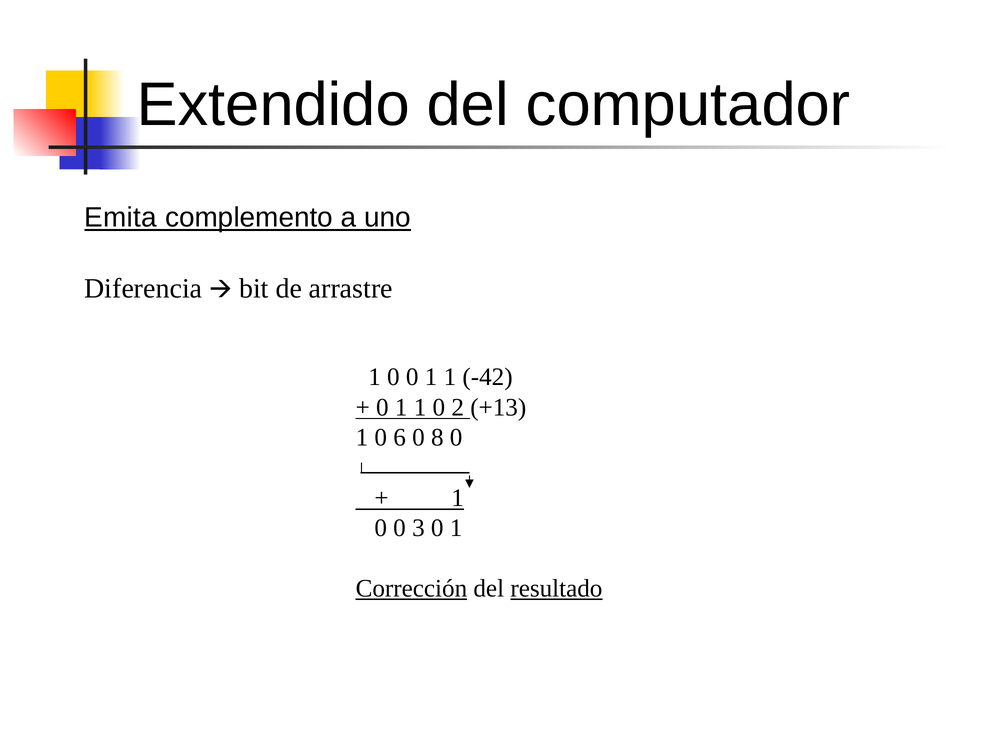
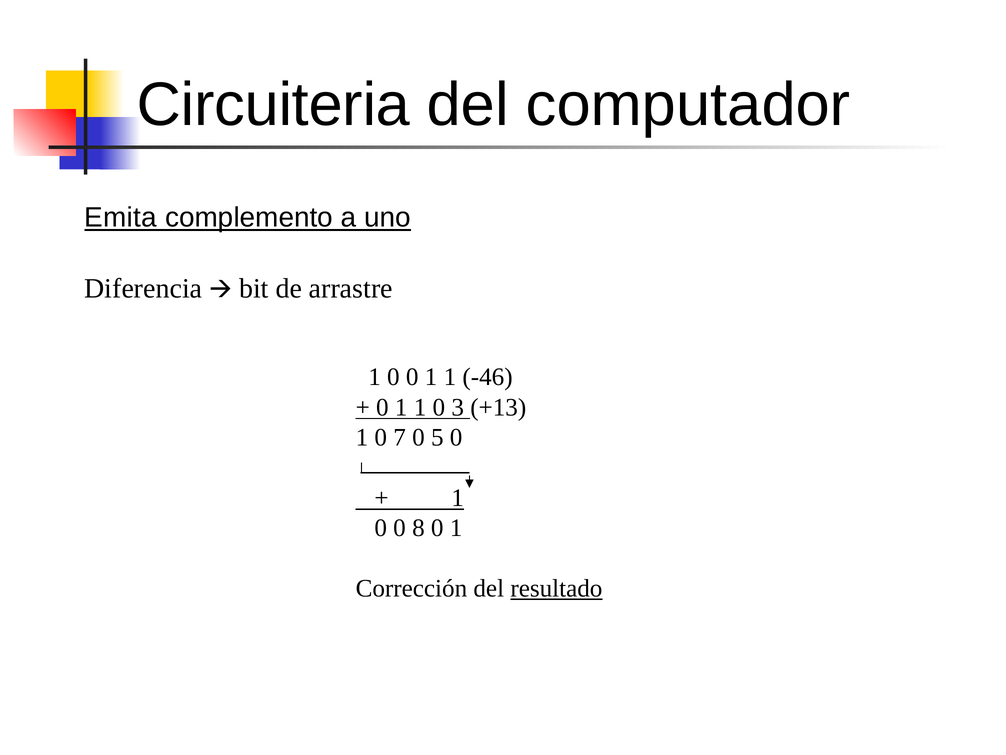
Extendido: Extendido -> Circuiteria
-42: -42 -> -46
2: 2 -> 3
6: 6 -> 7
8: 8 -> 5
3: 3 -> 8
Corrección underline: present -> none
